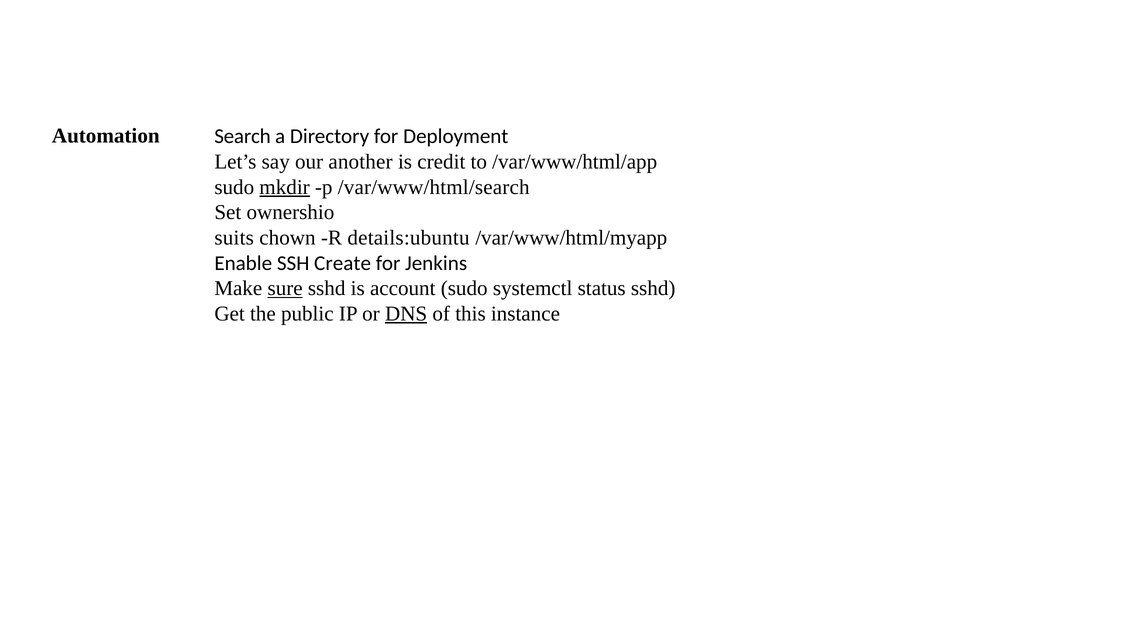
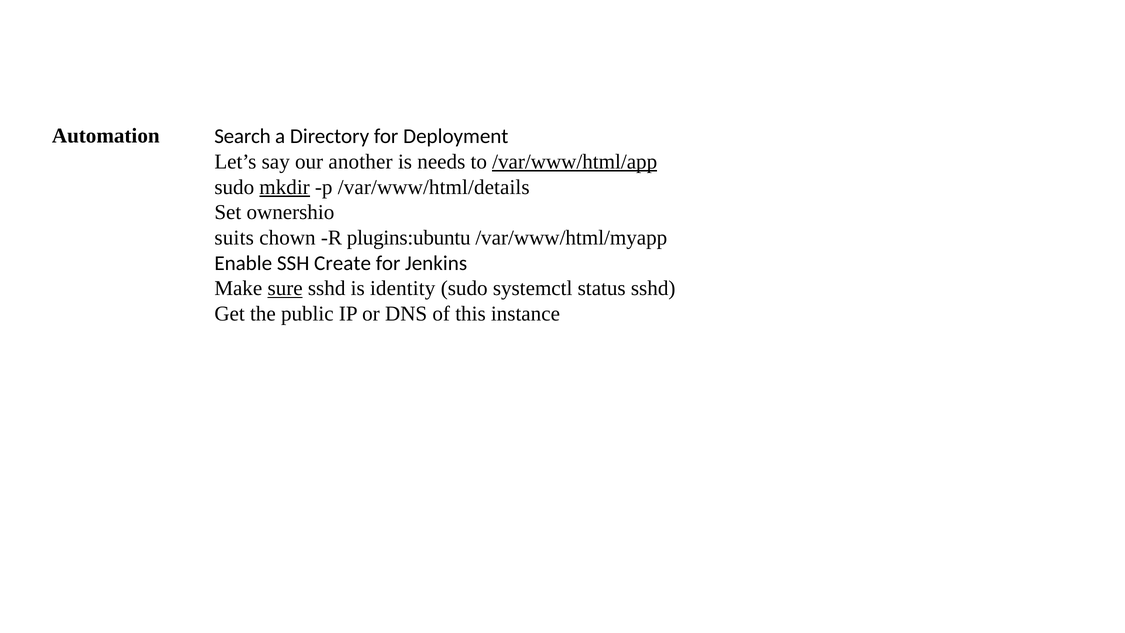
credit: credit -> needs
/var/www/html/app underline: none -> present
/var/www/html/search: /var/www/html/search -> /var/www/html/details
details:ubuntu: details:ubuntu -> plugins:ubuntu
account: account -> identity
DNS underline: present -> none
